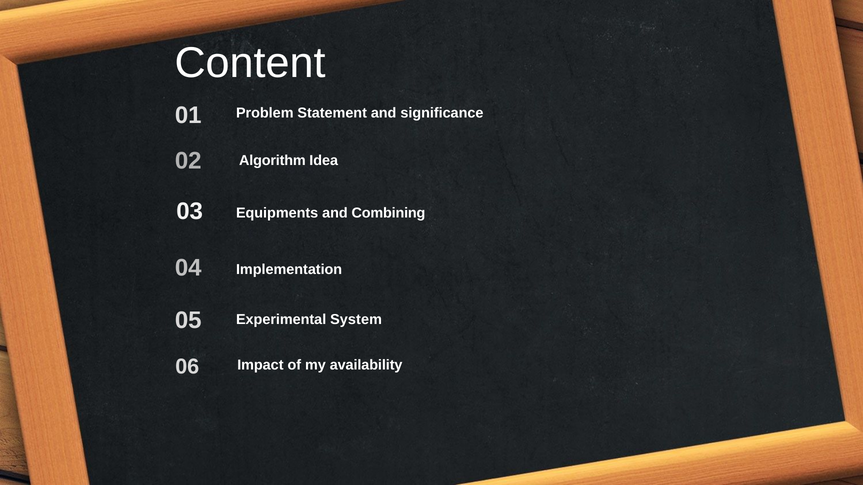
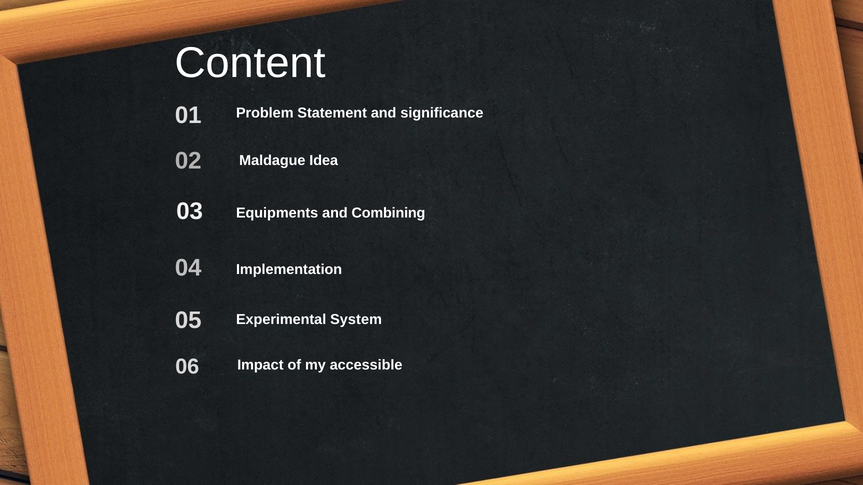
Algorithm: Algorithm -> Maldague
availability: availability -> accessible
